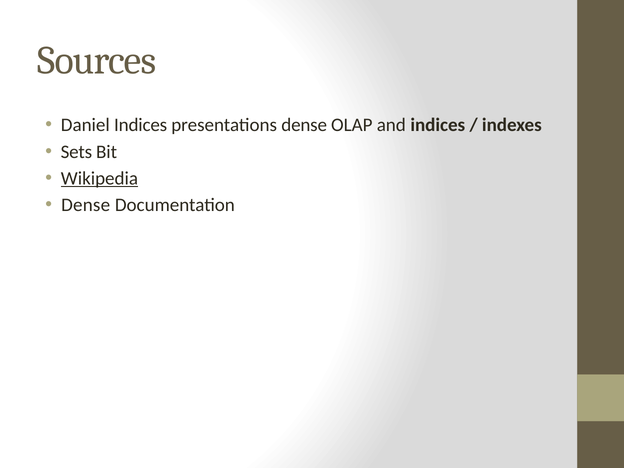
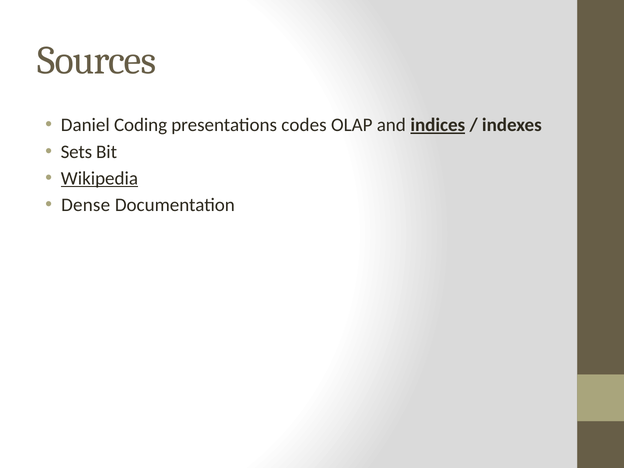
Daniel Indices: Indices -> Coding
presentations dense: dense -> codes
indices at (438, 125) underline: none -> present
